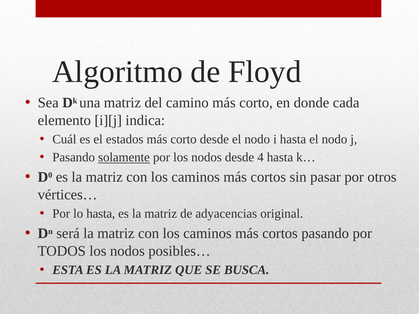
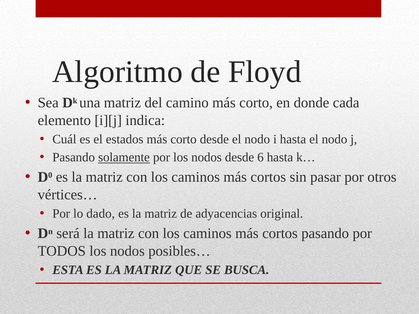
4: 4 -> 6
lo hasta: hasta -> dado
